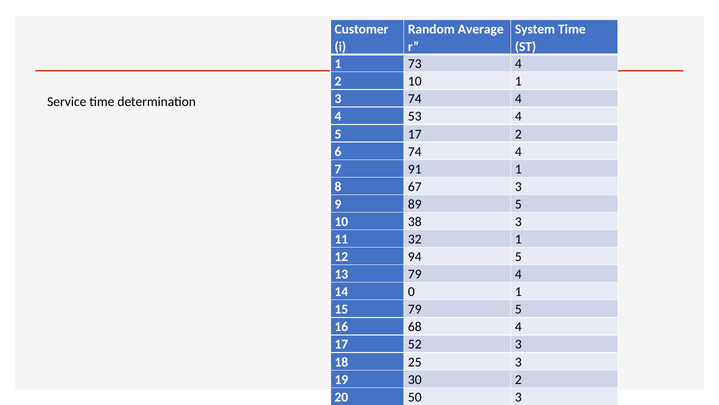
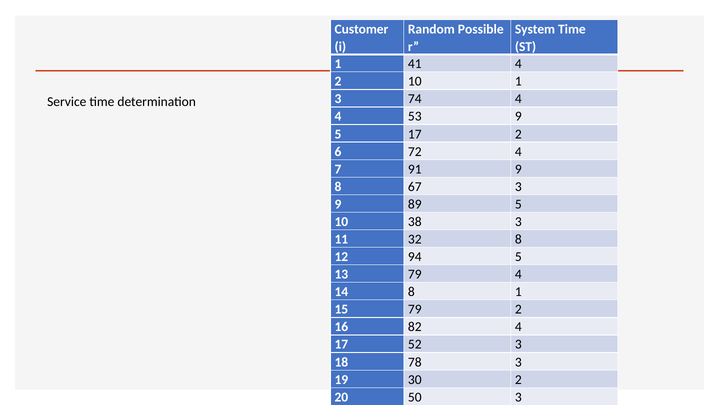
Average: Average -> Possible
73: 73 -> 41
53 4: 4 -> 9
6 74: 74 -> 72
91 1: 1 -> 9
32 1: 1 -> 8
14 0: 0 -> 8
79 5: 5 -> 2
68: 68 -> 82
25: 25 -> 78
